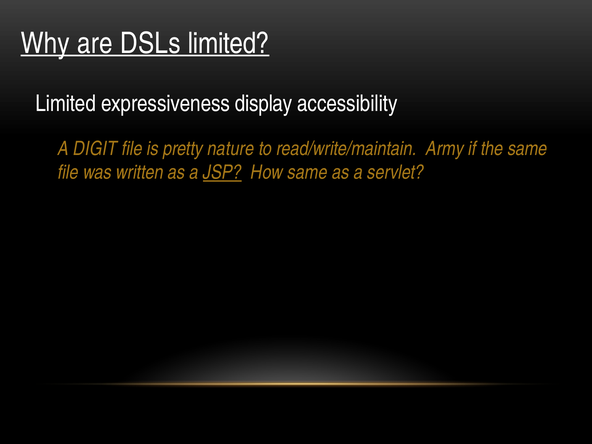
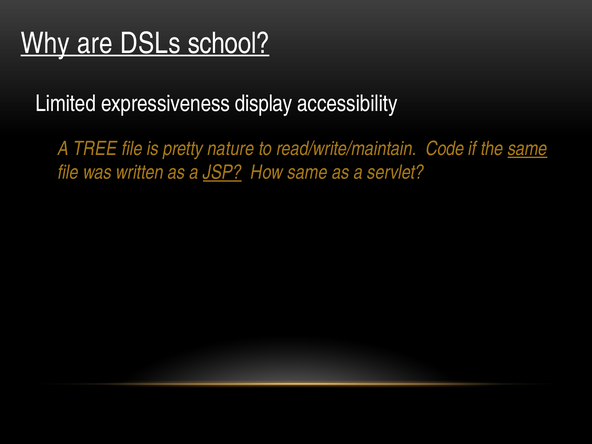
DSLs limited: limited -> school
DIGIT: DIGIT -> TREE
Army: Army -> Code
same at (527, 149) underline: none -> present
